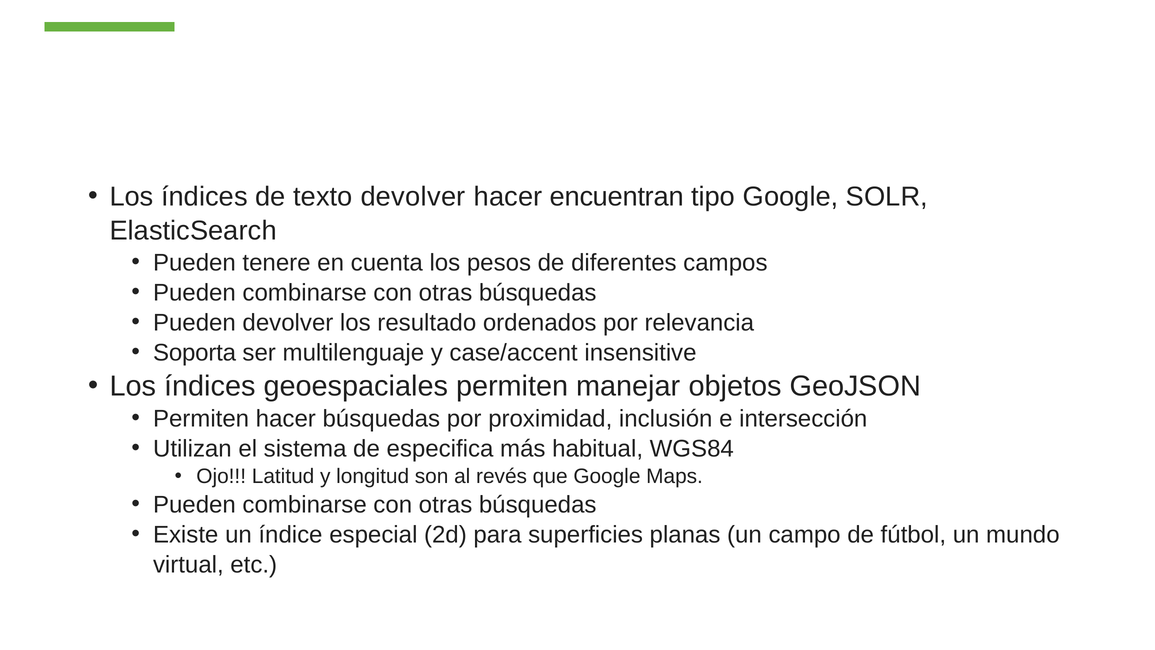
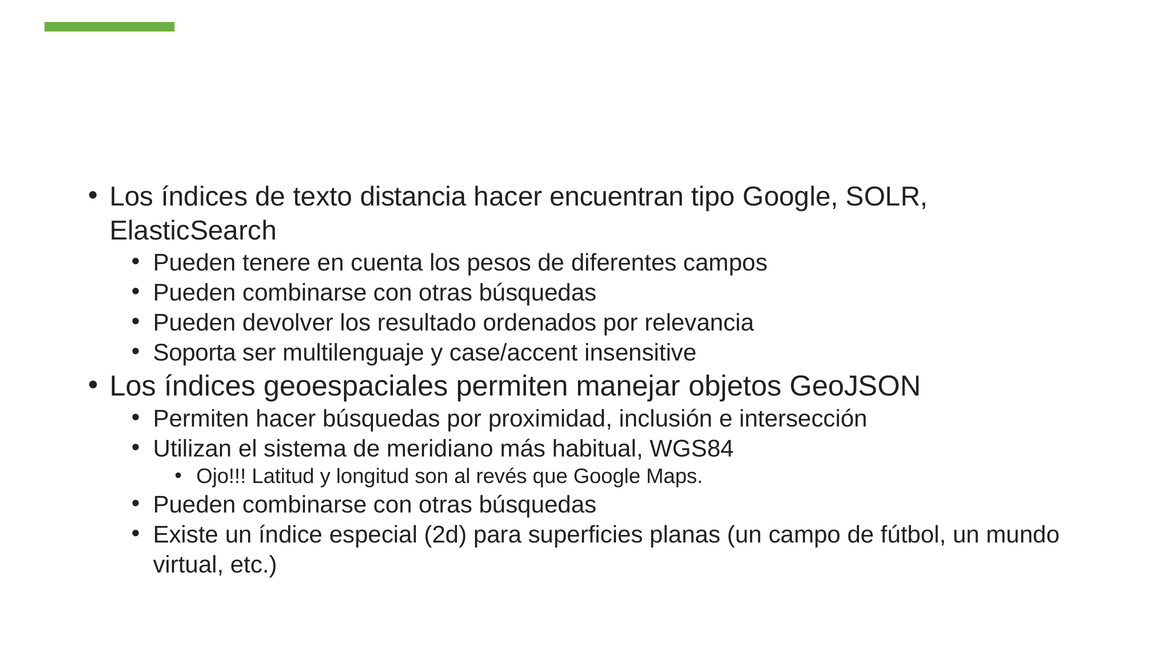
texto devolver: devolver -> distancia
especifica: especifica -> meridiano
